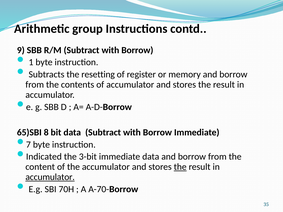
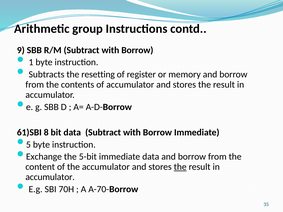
65)SBI: 65)SBI -> 61)SBI
7: 7 -> 5
Indicated: Indicated -> Exchange
3-bit: 3-bit -> 5-bit
accumulator at (50, 177) underline: present -> none
